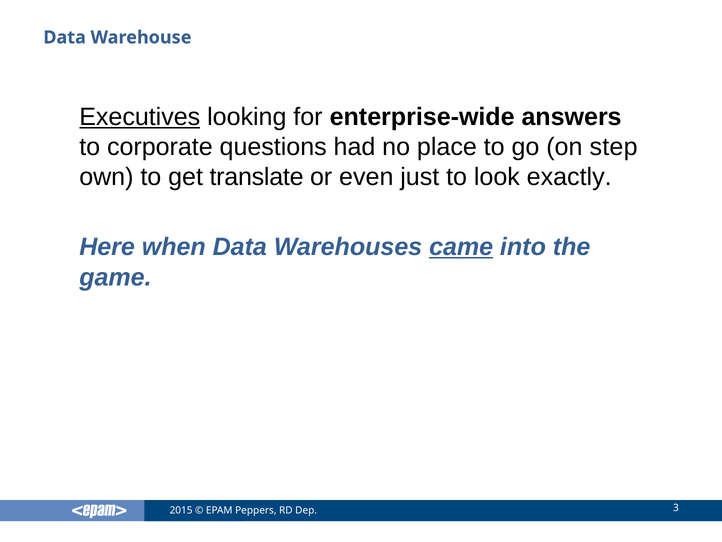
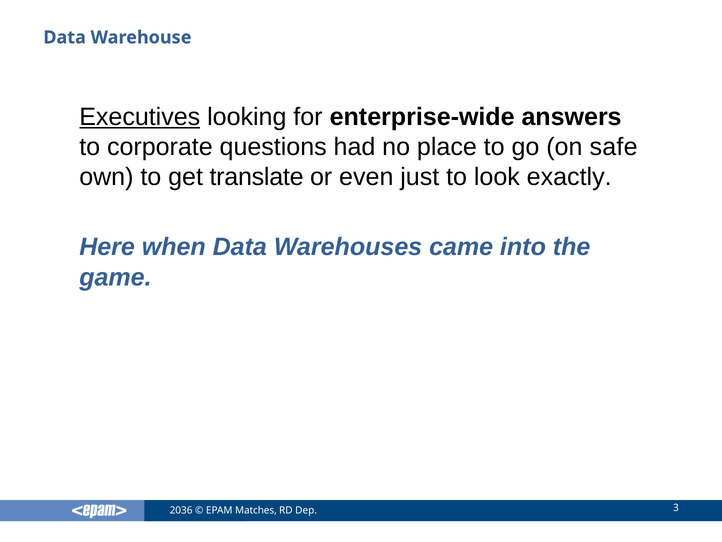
step: step -> safe
came underline: present -> none
2015: 2015 -> 2036
Peppers: Peppers -> Matches
